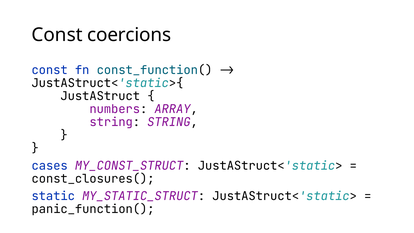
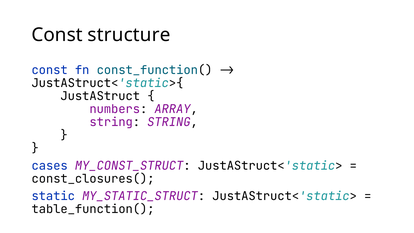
coercions: coercions -> structure
panic_function(: panic_function( -> table_function(
